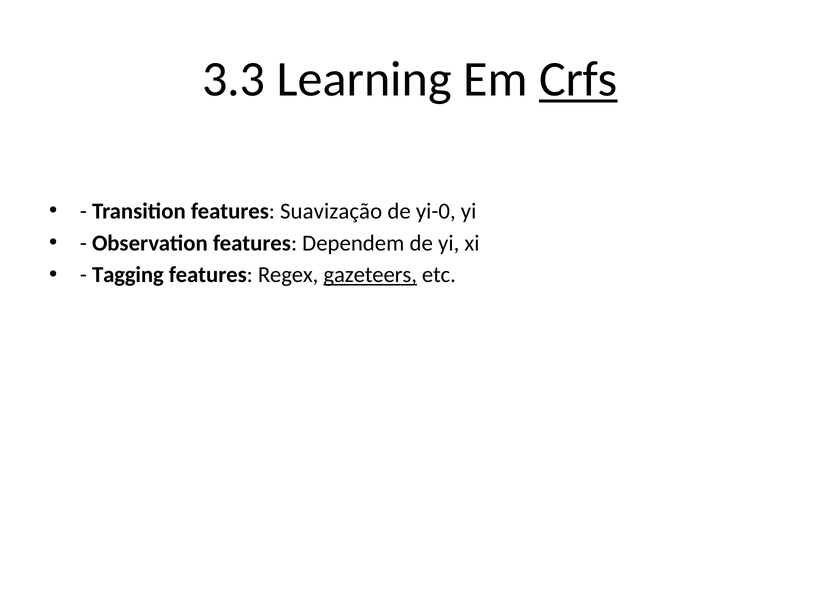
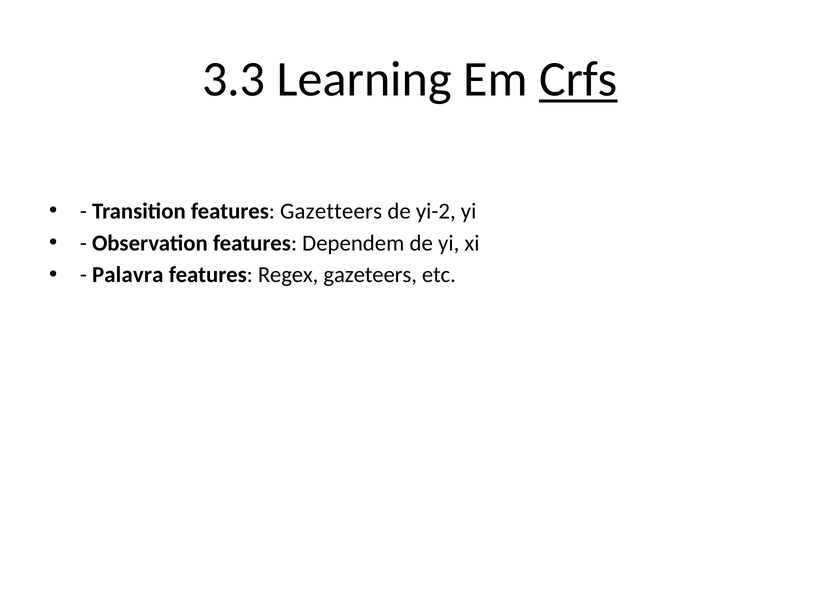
Suavização: Suavização -> Gazetteers
yi-0: yi-0 -> yi-2
Tagging: Tagging -> Palavra
gazeteers underline: present -> none
